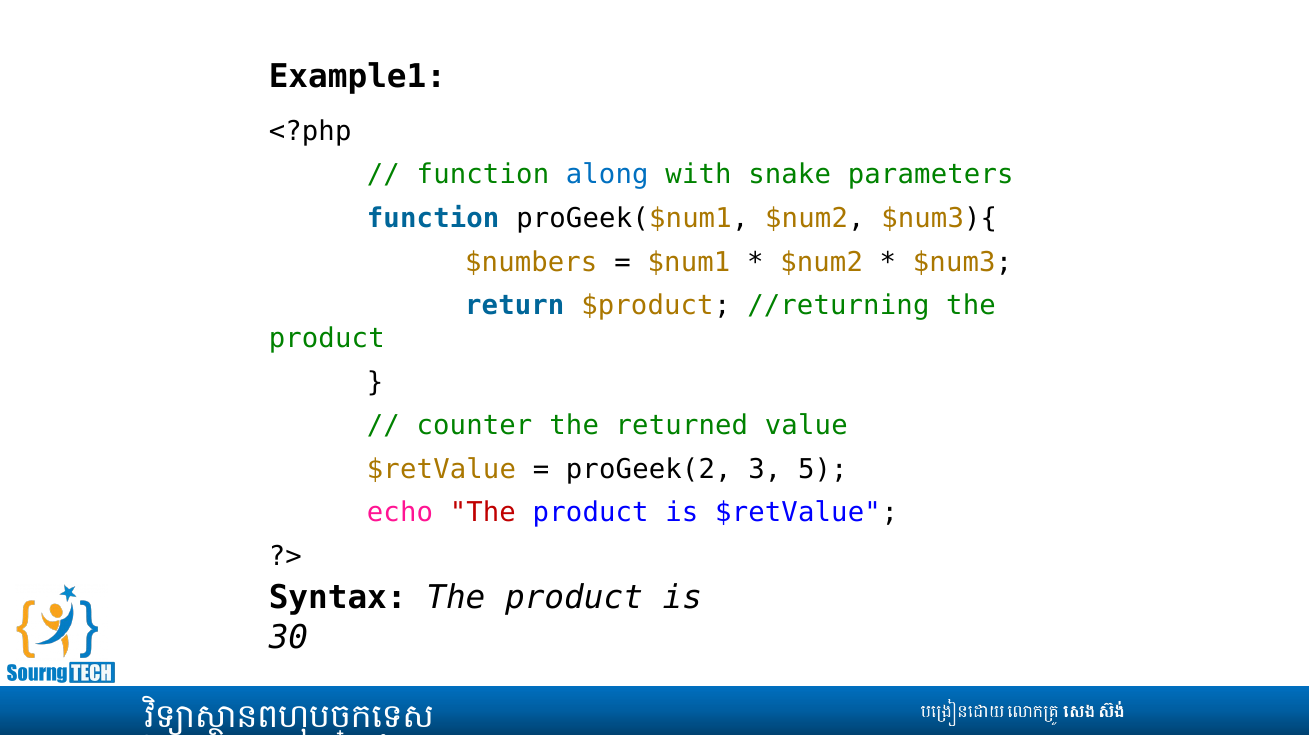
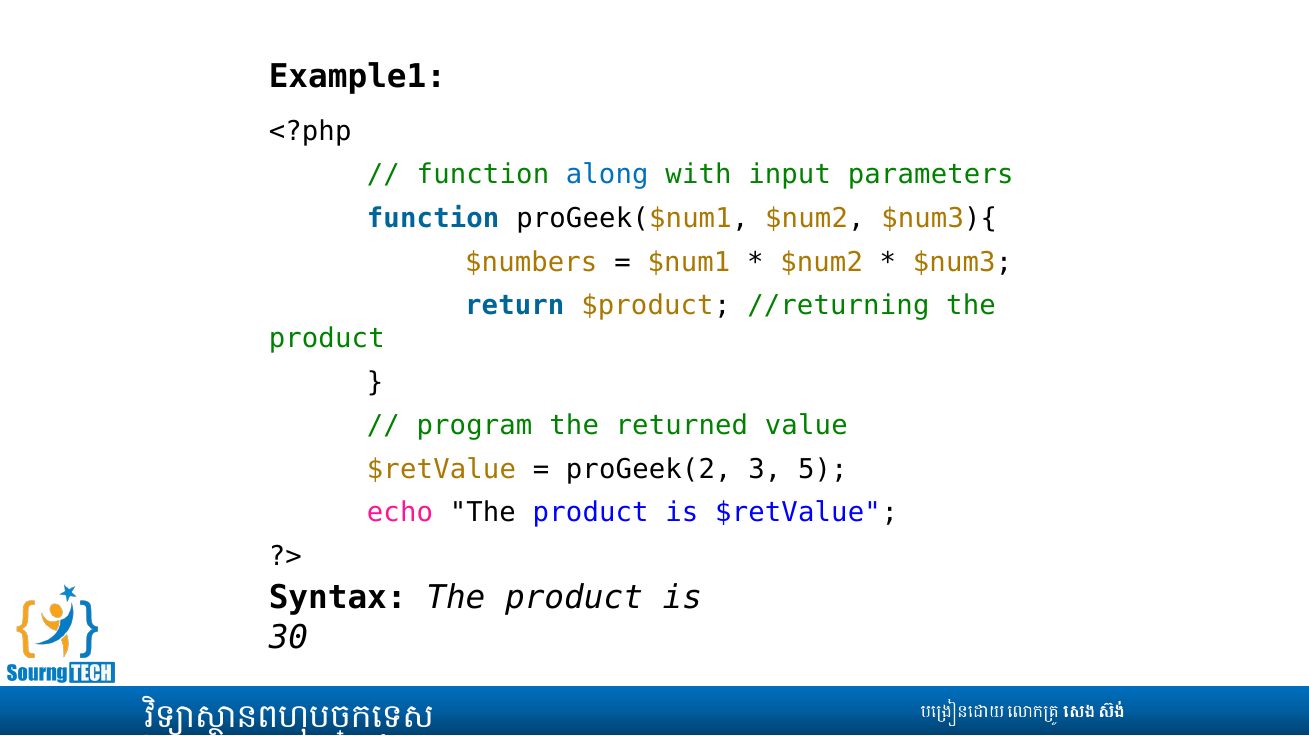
snake: snake -> input
counter: counter -> program
The at (483, 513) colour: red -> black
